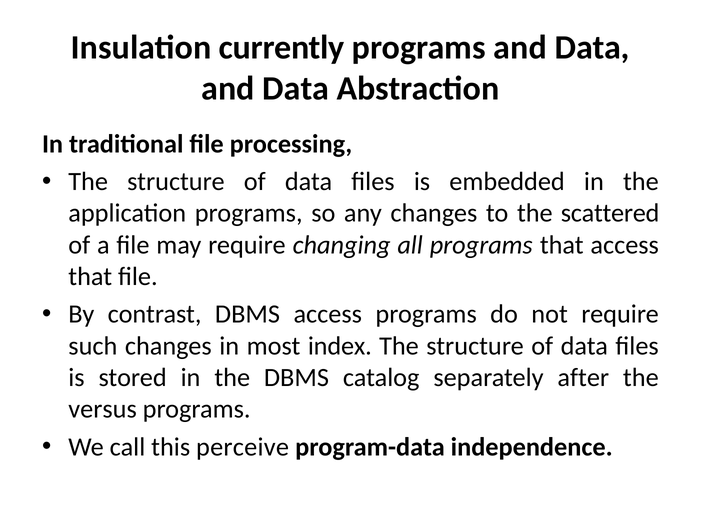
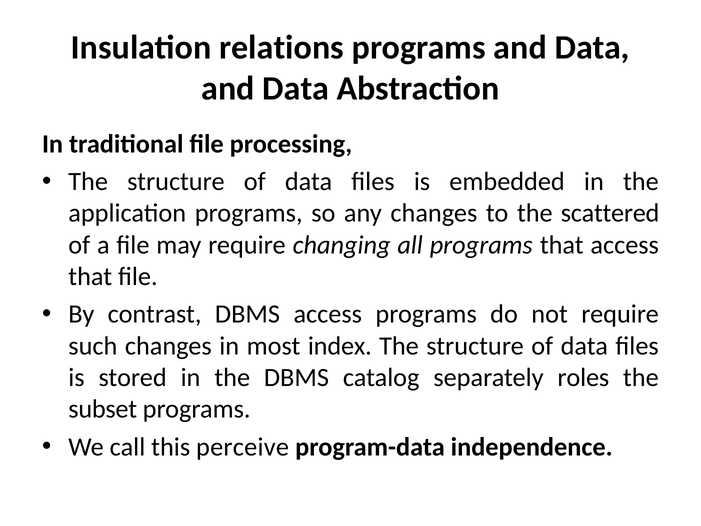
currently: currently -> relations
after: after -> roles
versus: versus -> subset
